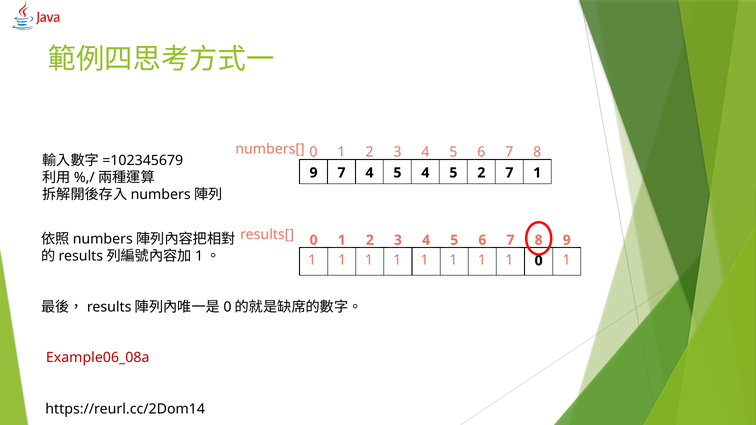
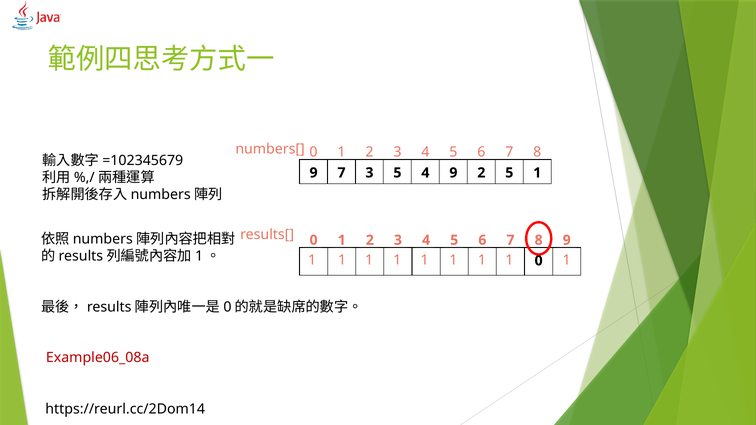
7 4: 4 -> 3
5 4 5: 5 -> 9
2 7: 7 -> 5
